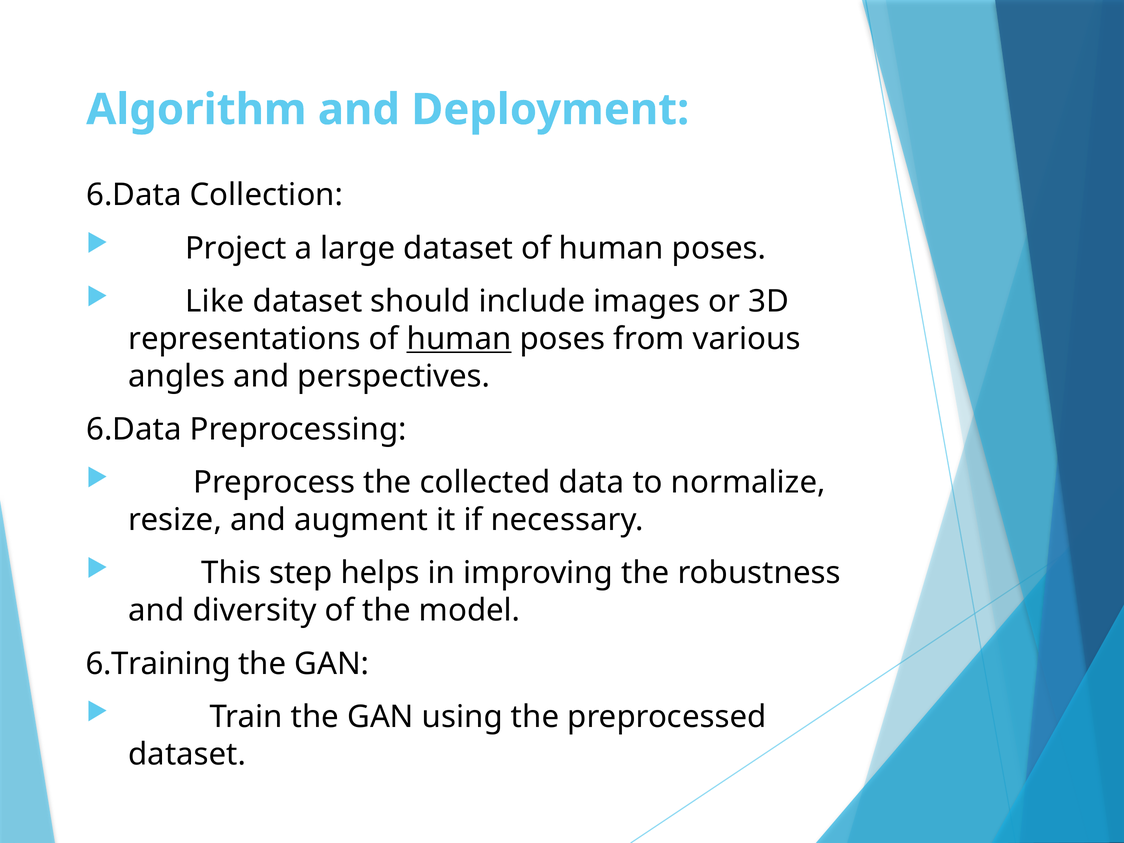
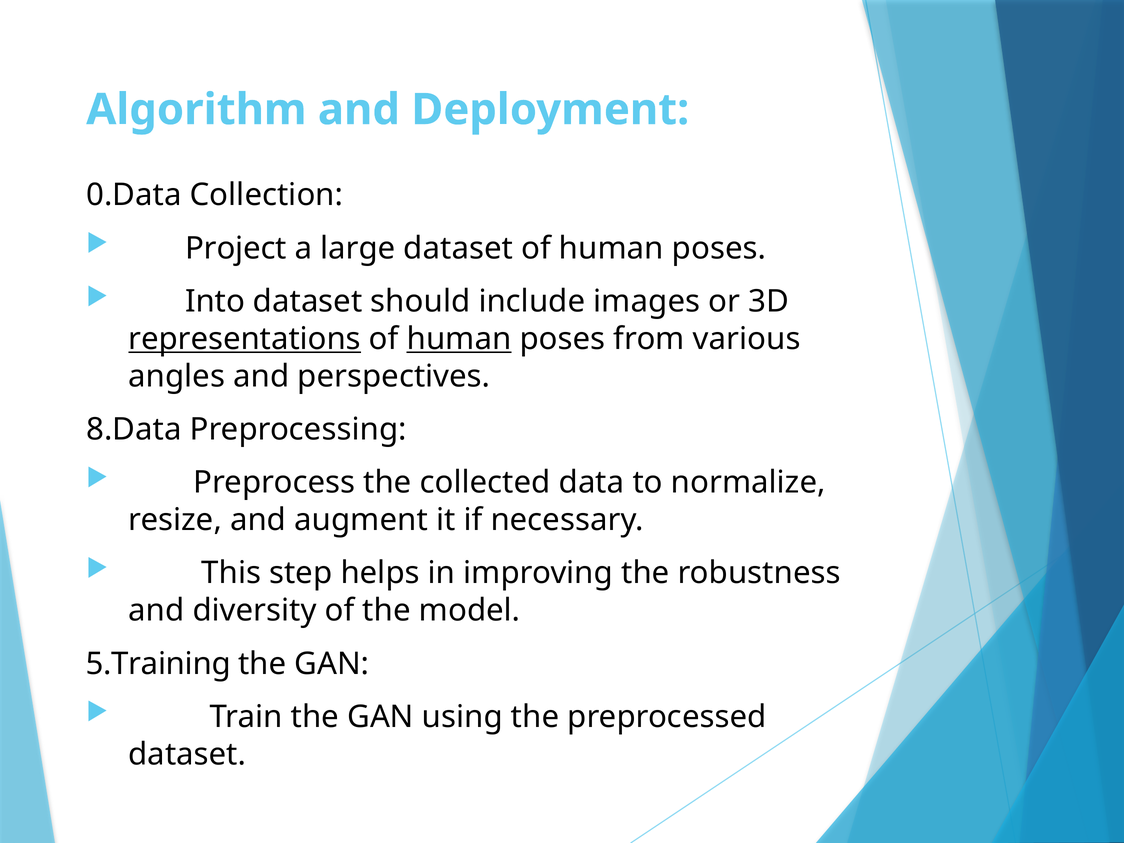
6.Data at (134, 195): 6.Data -> 0.Data
Like: Like -> Into
representations underline: none -> present
6.Data at (134, 429): 6.Data -> 8.Data
6.Training: 6.Training -> 5.Training
